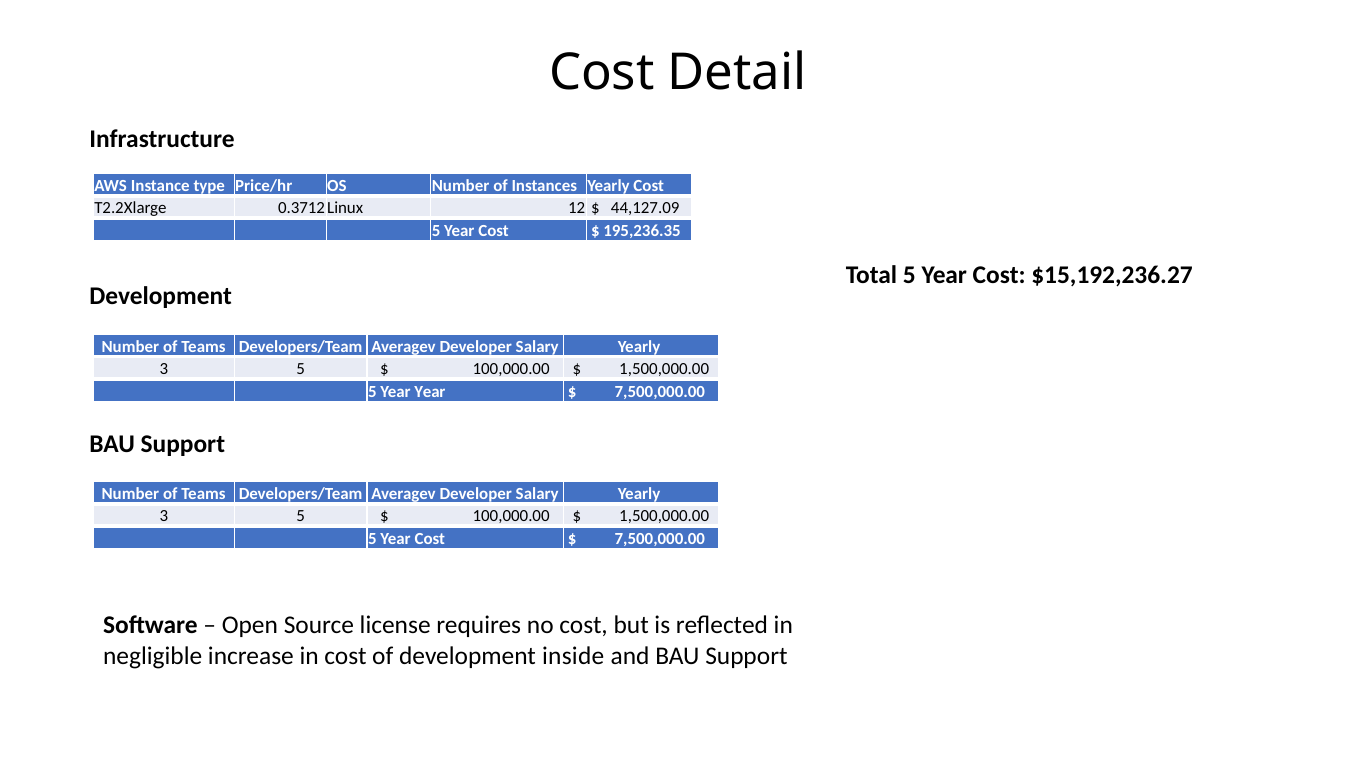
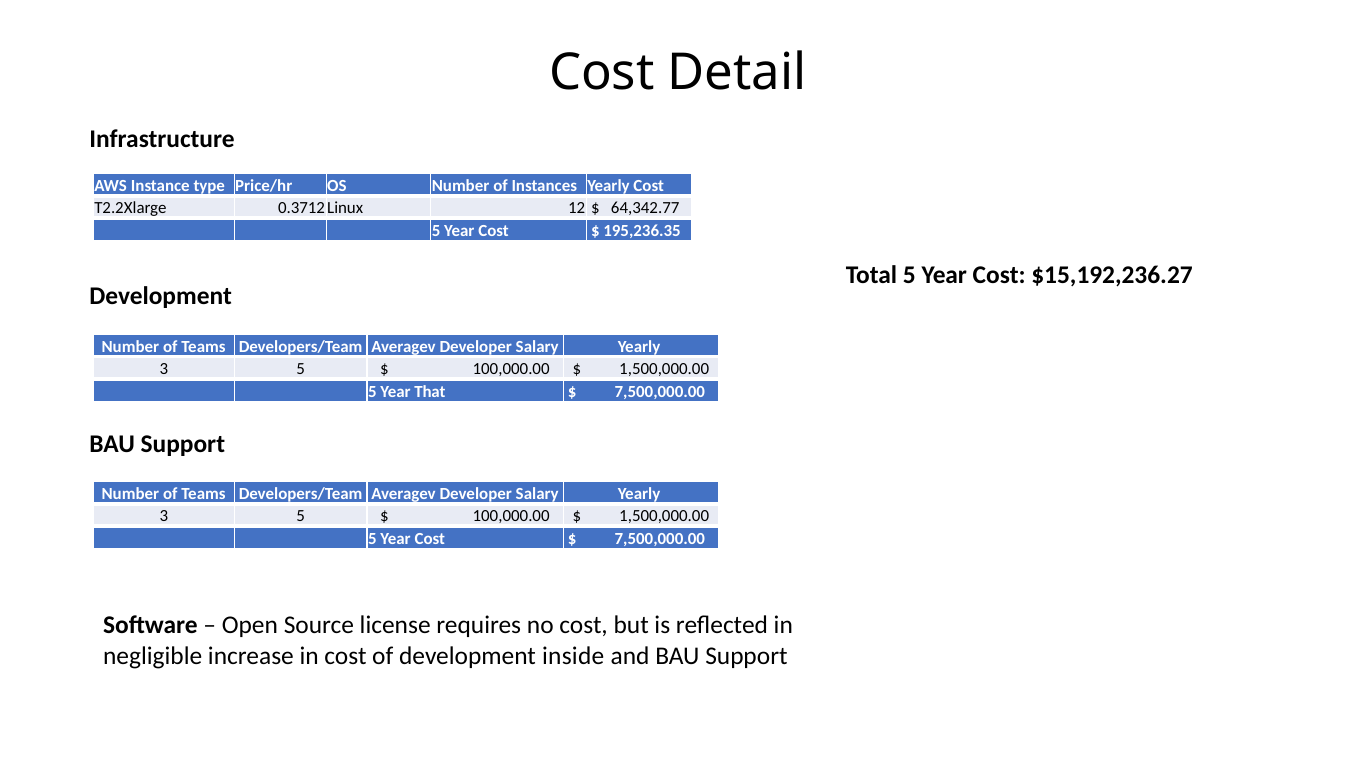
44,127.09: 44,127.09 -> 64,342.77
Year Year: Year -> That
